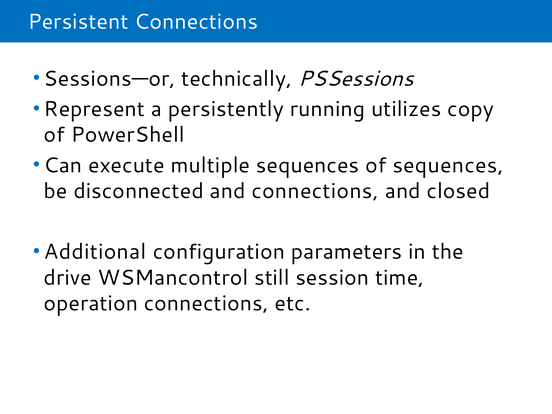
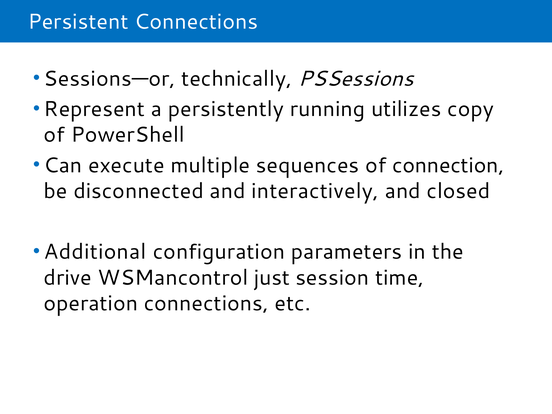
of sequences: sequences -> connection
and connections: connections -> interactively
still: still -> just
